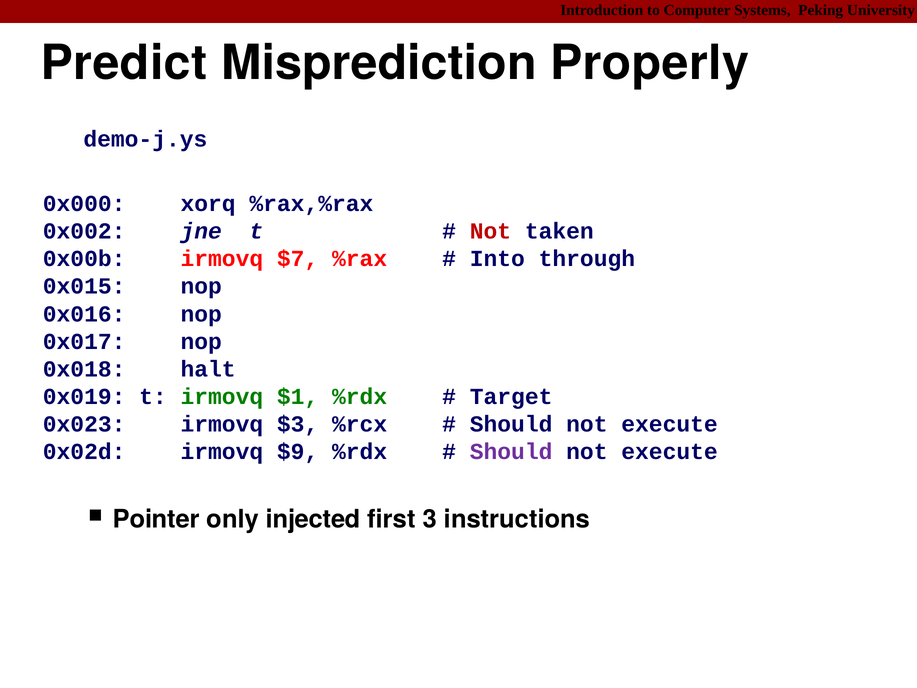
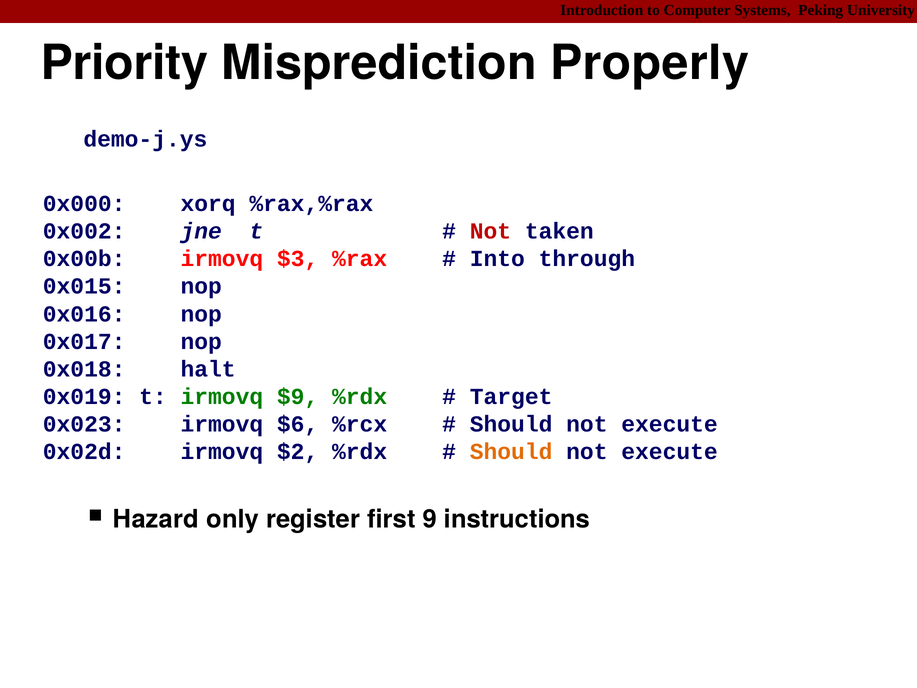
Predict: Predict -> Priority
$7: $7 -> $3
$1: $1 -> $9
$3: $3 -> $6
$9: $9 -> $2
Should at (511, 451) colour: purple -> orange
Pointer: Pointer -> Hazard
injected: injected -> register
3: 3 -> 9
